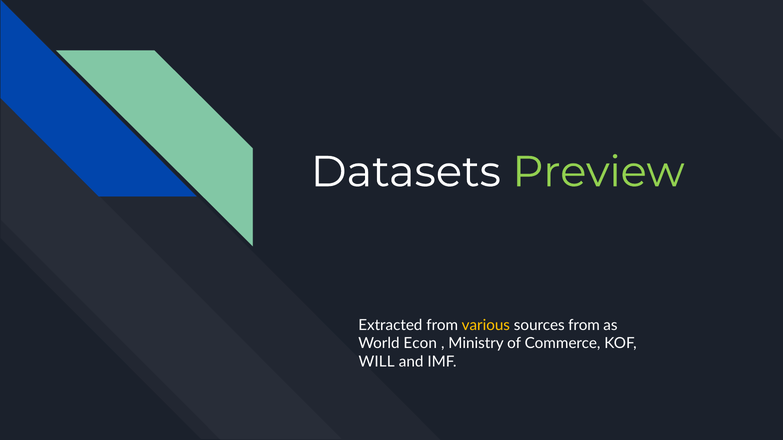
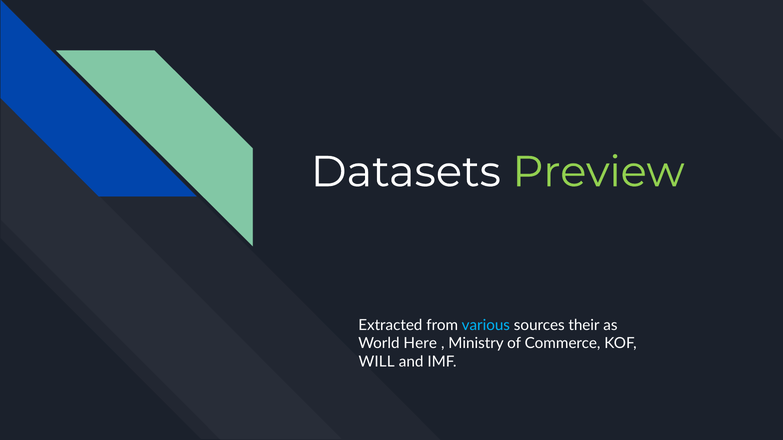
various colour: yellow -> light blue
sources from: from -> their
Econ: Econ -> Here
